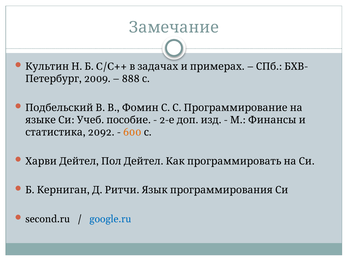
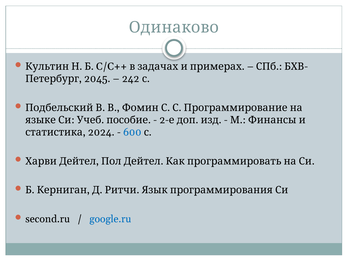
Замечание: Замечание -> Одинаково
2009: 2009 -> 2045
888: 888 -> 242
2092: 2092 -> 2024
600 colour: orange -> blue
